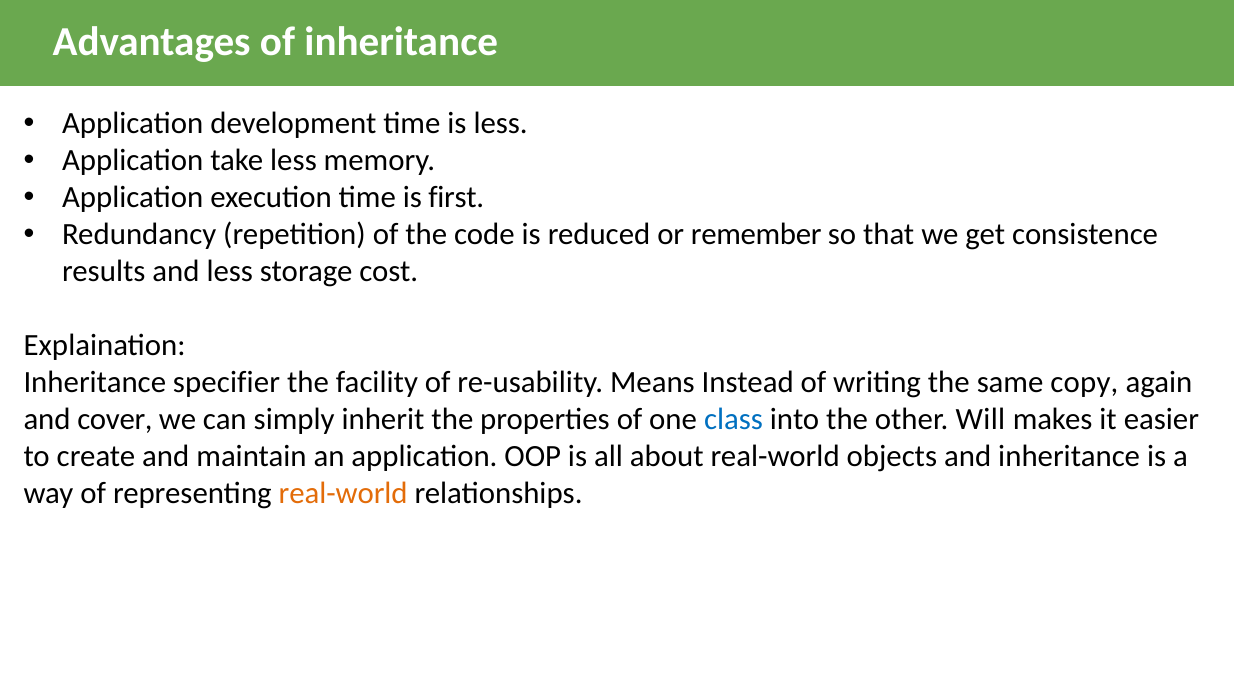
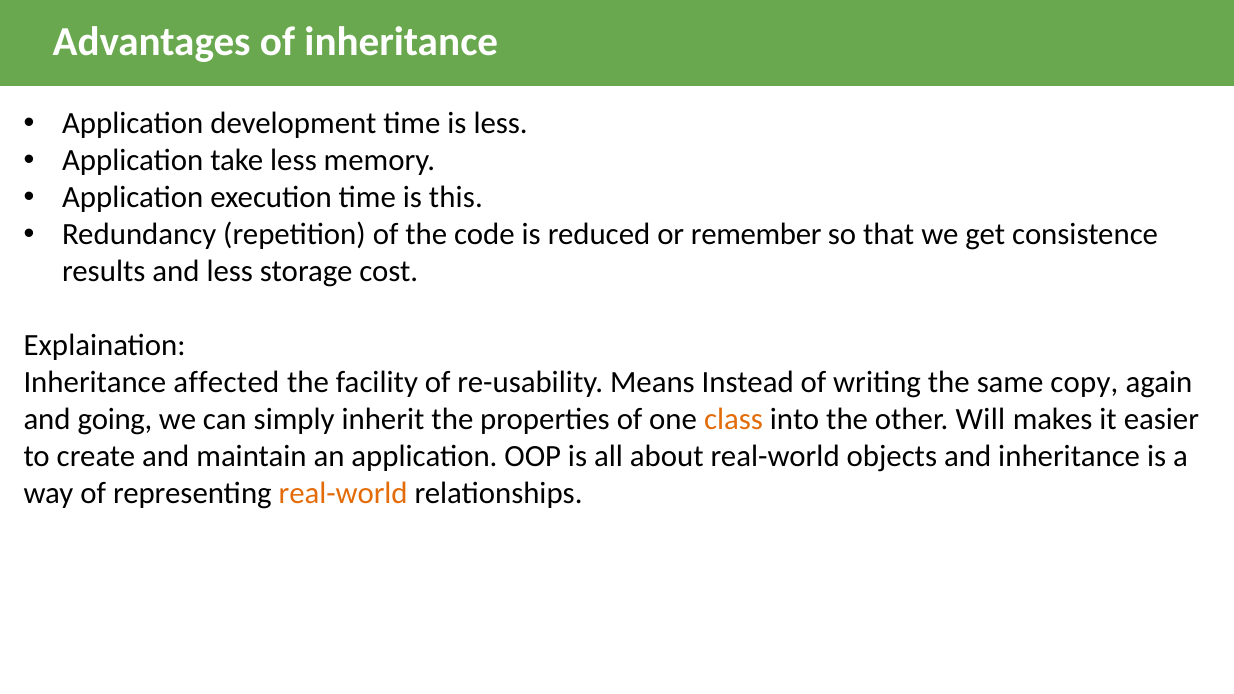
first: first -> this
specifier: specifier -> affected
cover: cover -> going
class colour: blue -> orange
